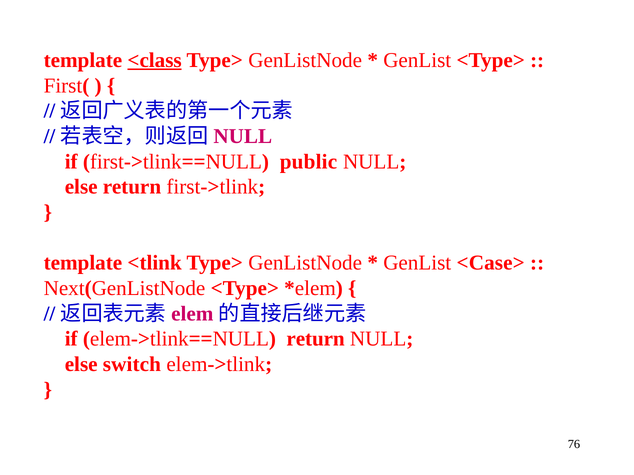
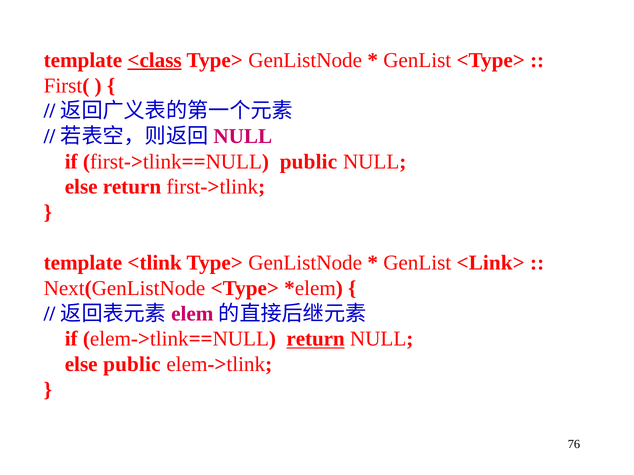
<Case>: <Case> -> <Link>
return at (316, 339) underline: none -> present
else switch: switch -> public
